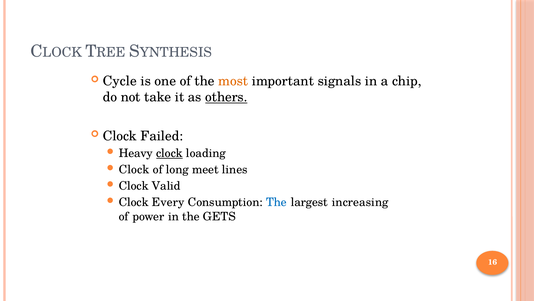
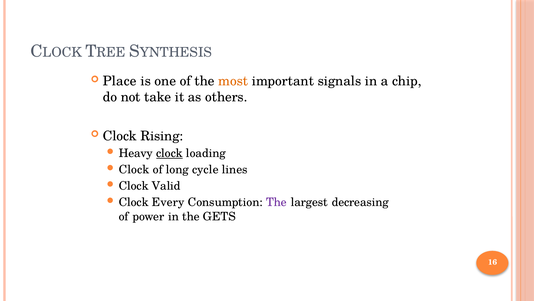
Cycle: Cycle -> Place
others underline: present -> none
Failed: Failed -> Rising
meet: meet -> cycle
The at (276, 202) colour: blue -> purple
increasing: increasing -> decreasing
